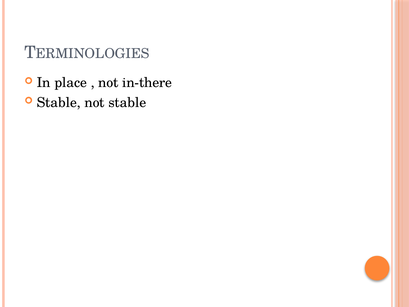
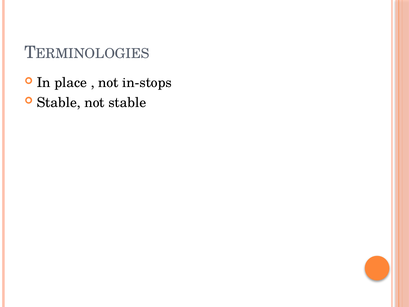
in-there: in-there -> in-stops
